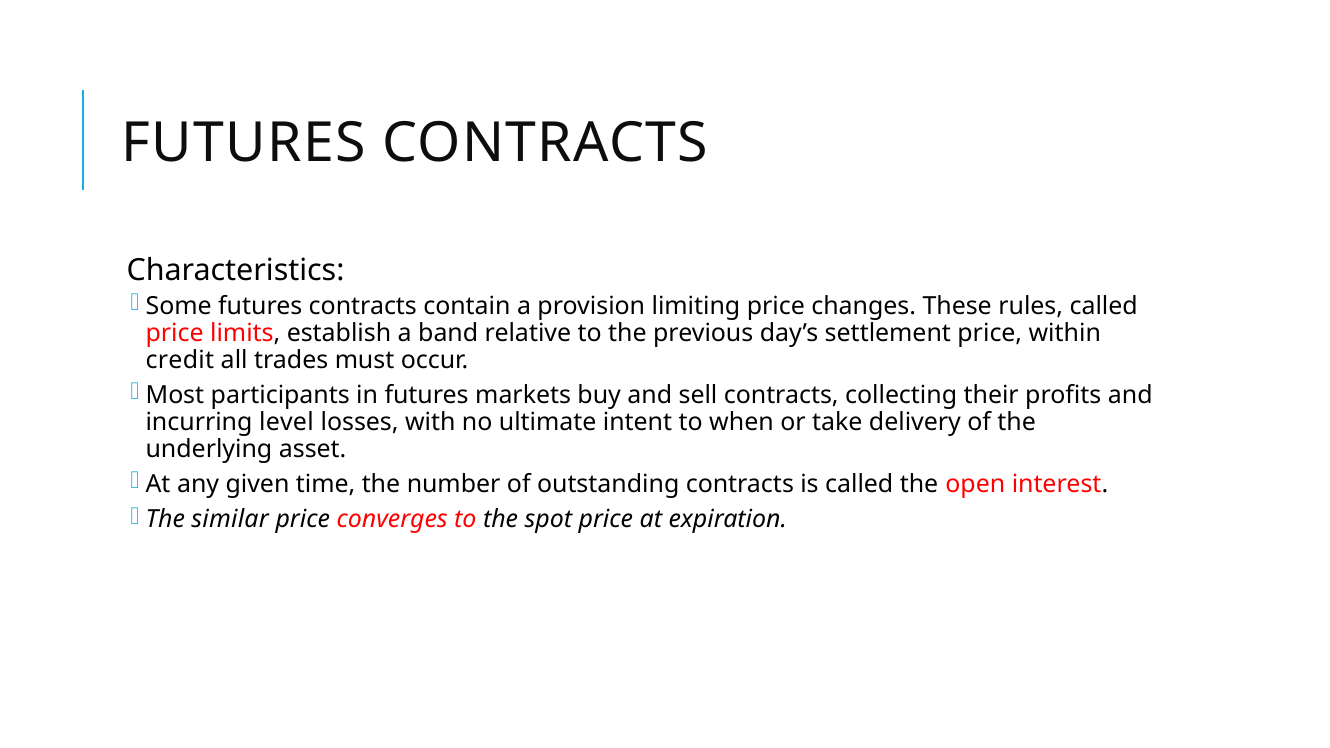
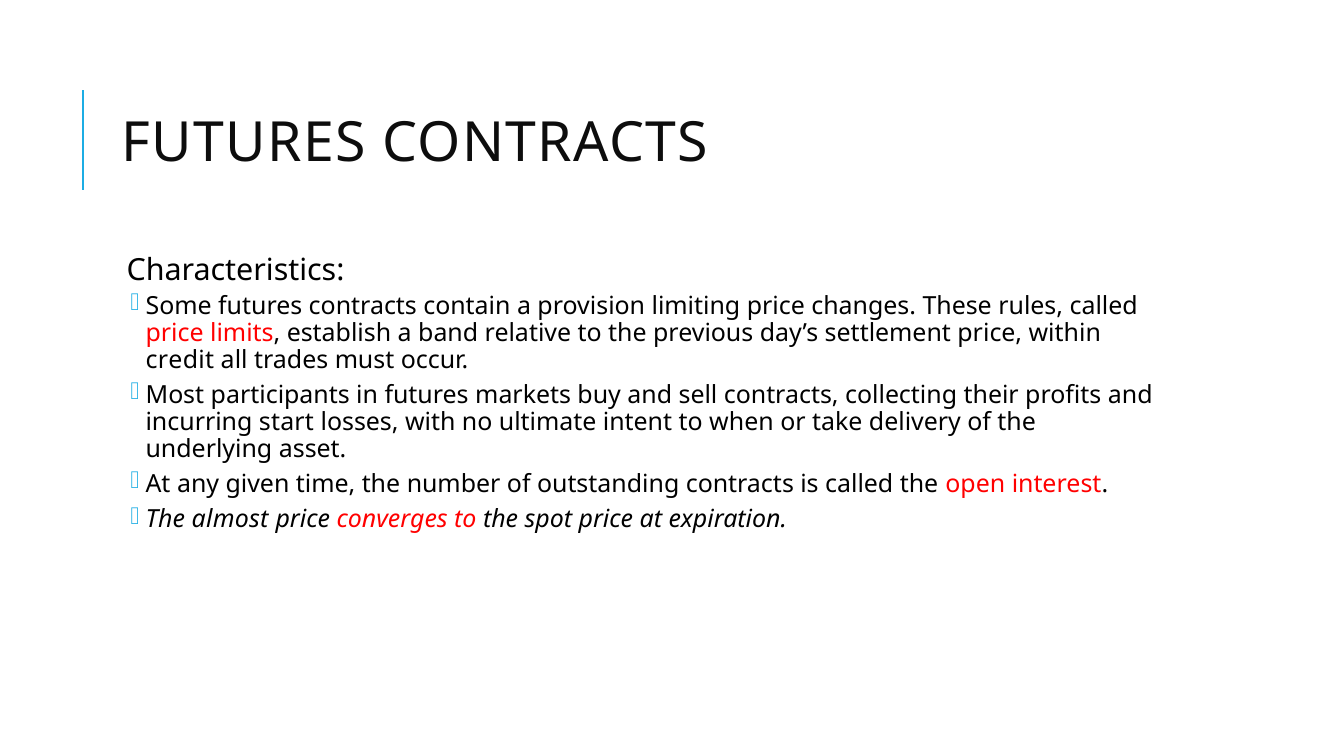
level: level -> start
similar: similar -> almost
